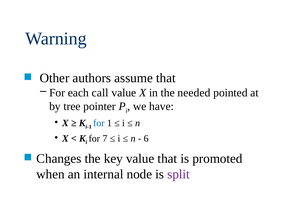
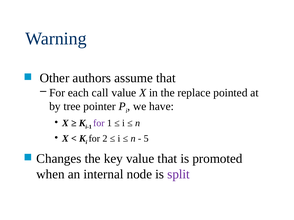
needed: needed -> replace
for at (99, 123) colour: blue -> purple
7: 7 -> 2
6: 6 -> 5
